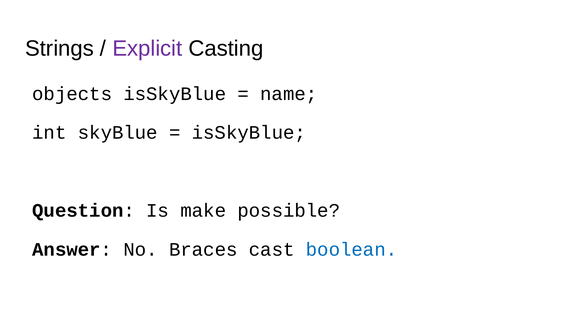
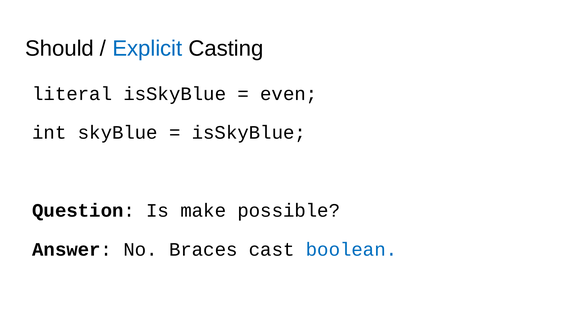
Strings: Strings -> Should
Explicit colour: purple -> blue
objects: objects -> literal
name: name -> even
